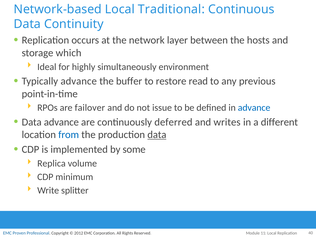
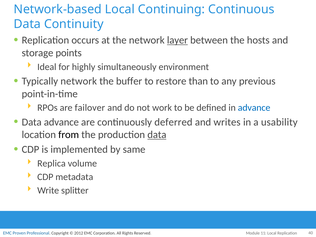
Traditional: Traditional -> Continuing
layer underline: none -> present
which: which -> points
Typically advance: advance -> network
read: read -> than
issue: issue -> work
different: different -> usability
from colour: blue -> black
some: some -> same
minimum: minimum -> metadata
